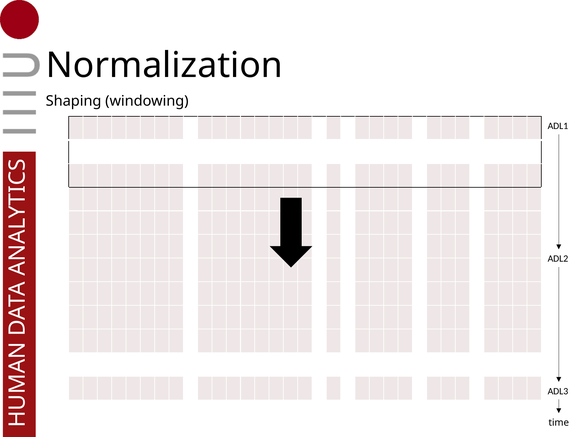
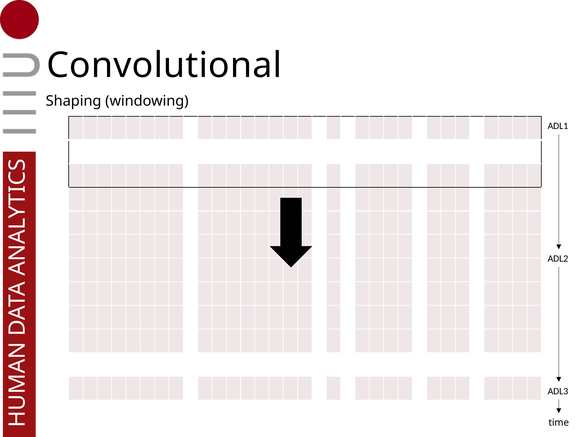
Normalization: Normalization -> Convolutional
